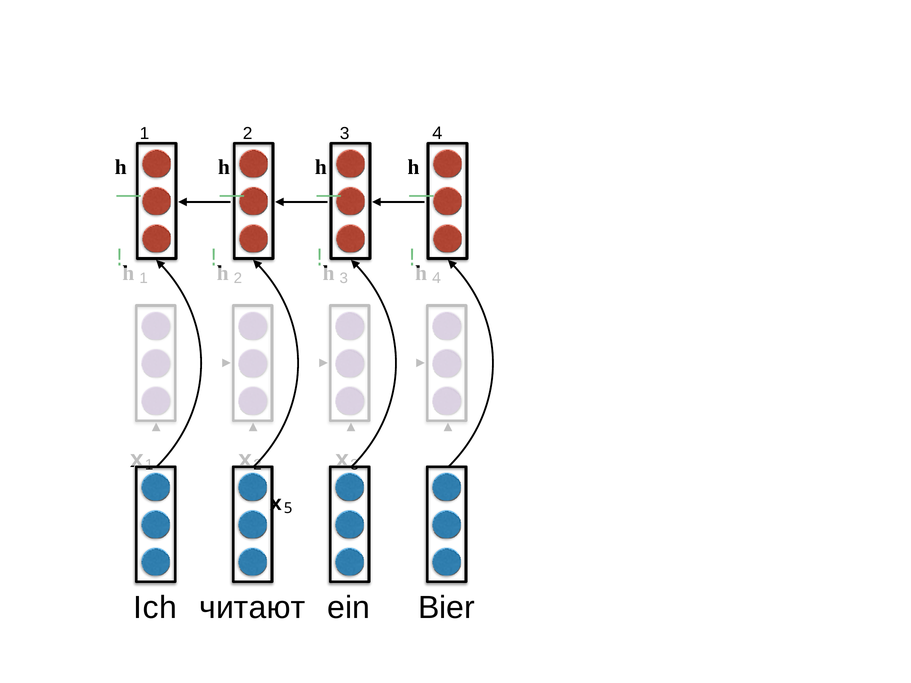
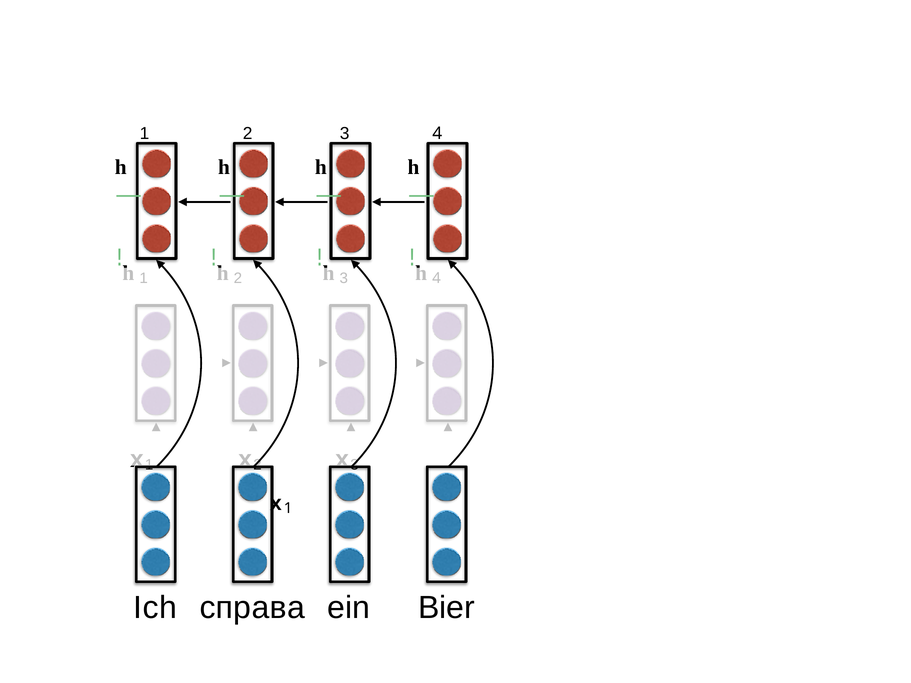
5 at (288, 508): 5 -> 1
читают: читают -> справа
